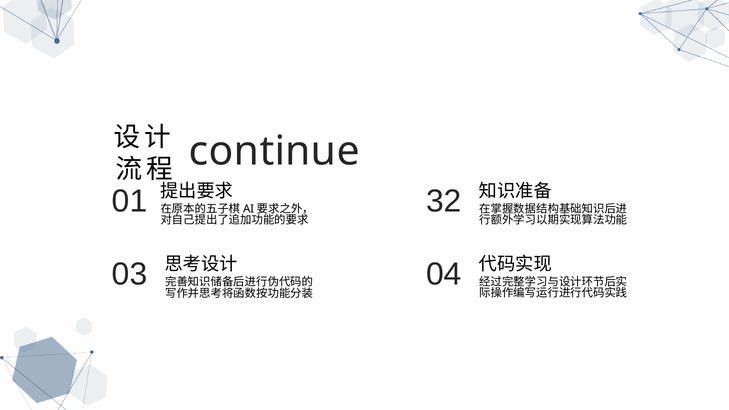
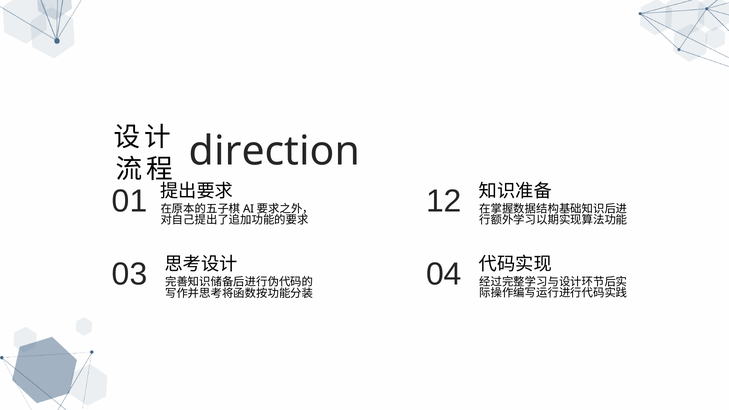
continue: continue -> direction
32: 32 -> 12
